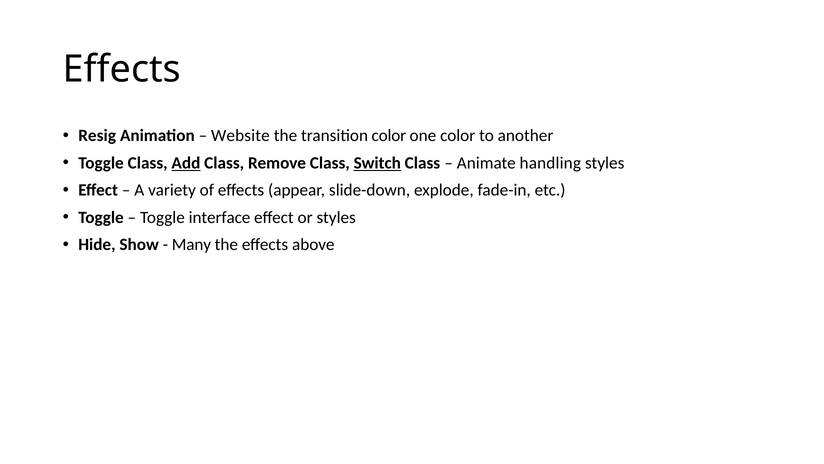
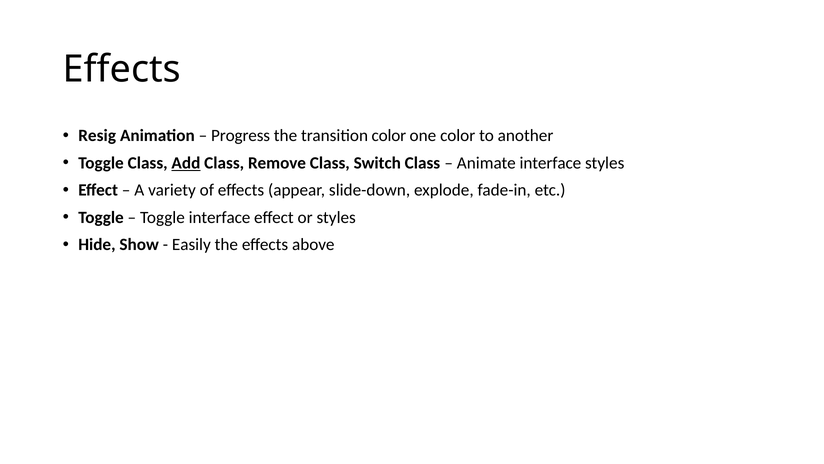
Website: Website -> Progress
Switch underline: present -> none
Animate handling: handling -> interface
Many: Many -> Easily
